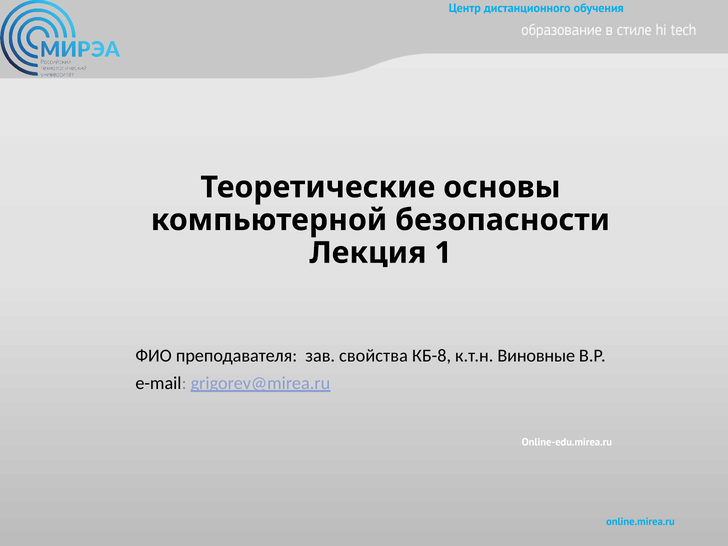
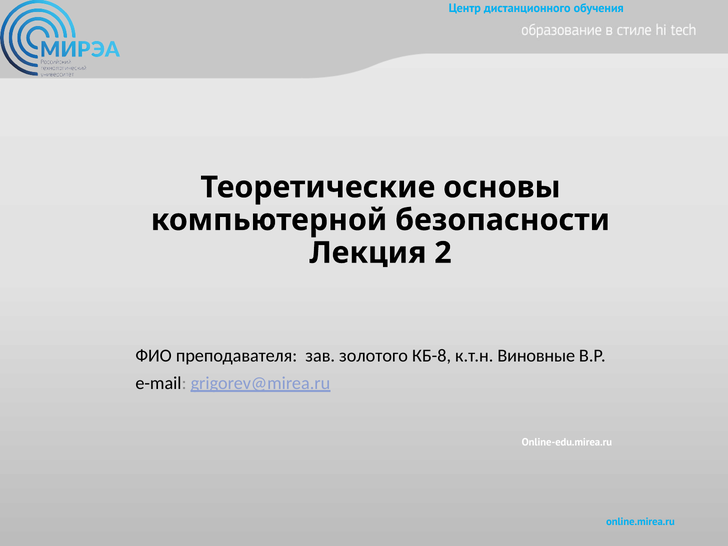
1: 1 -> 2
свойства: свойства -> золотого
